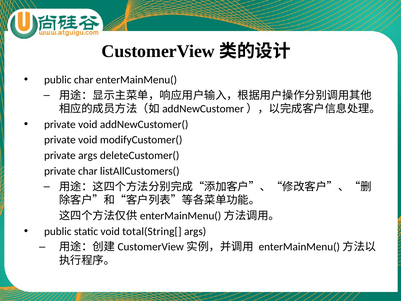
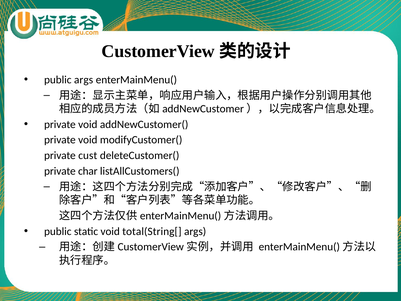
public char: char -> args
private args: args -> cust
